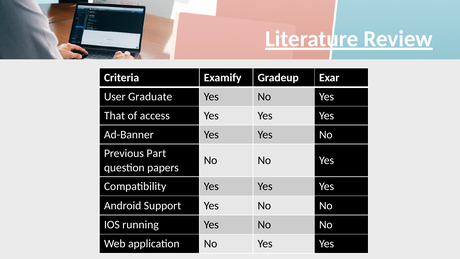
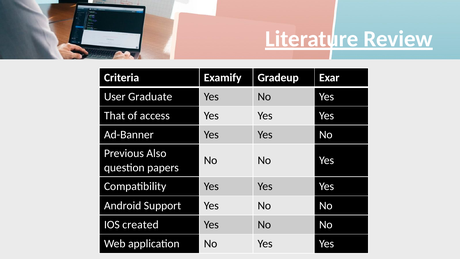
Part: Part -> Also
running: running -> created
